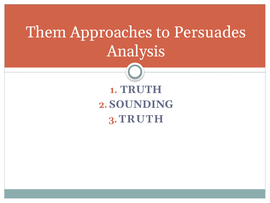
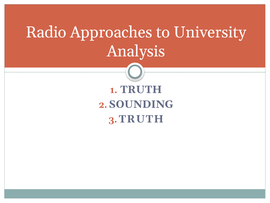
Them: Them -> Radio
Persuades: Persuades -> University
